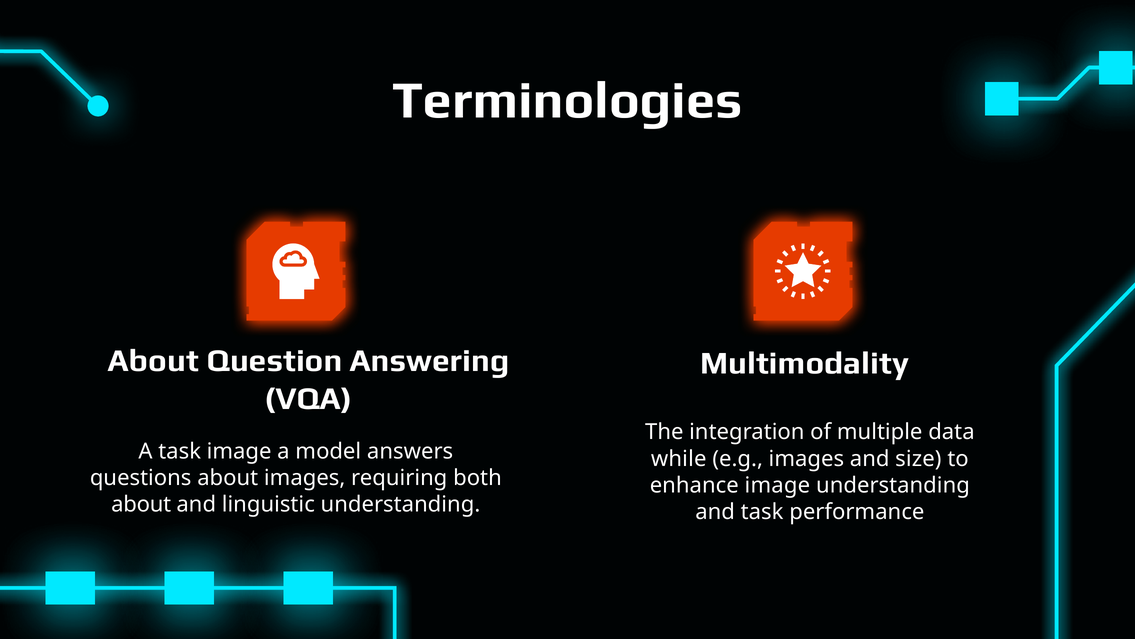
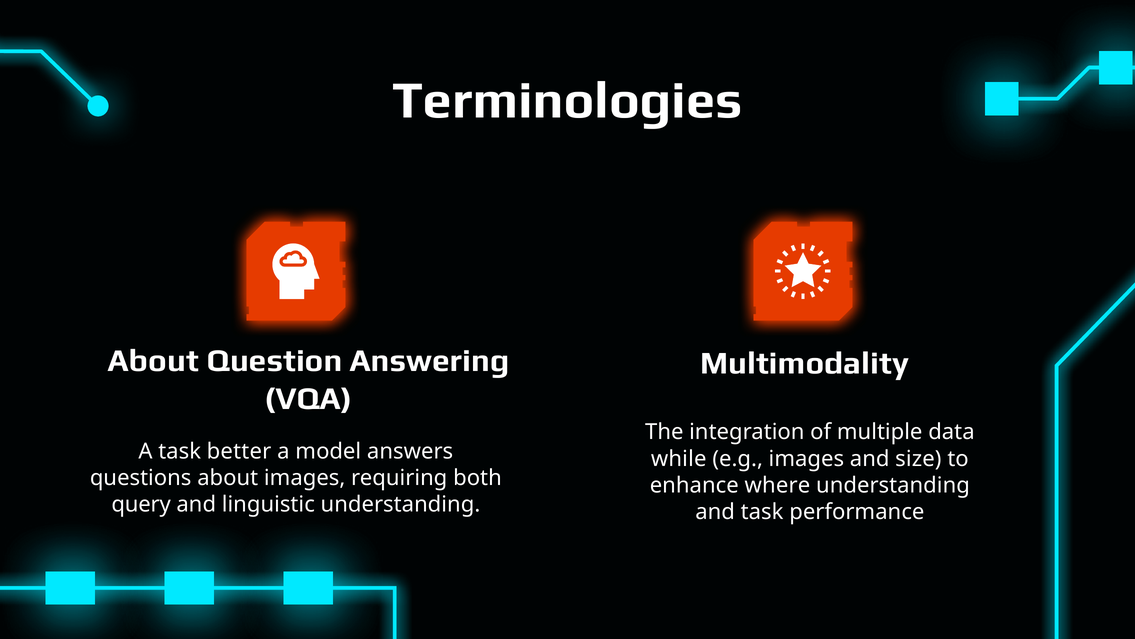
task image: image -> better
enhance image: image -> where
about at (141, 504): about -> query
